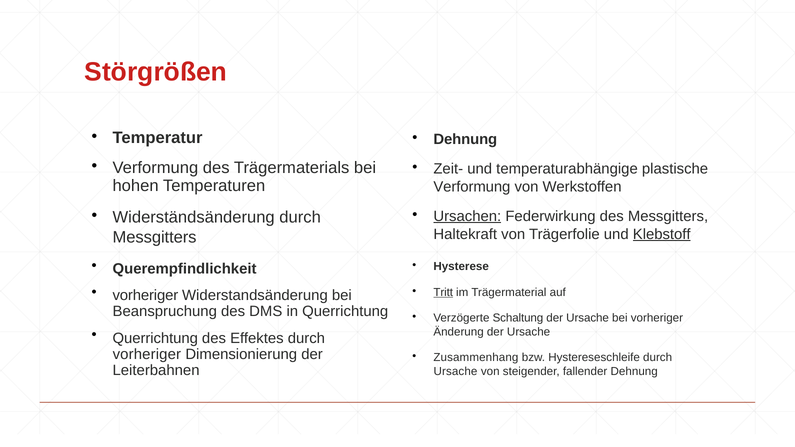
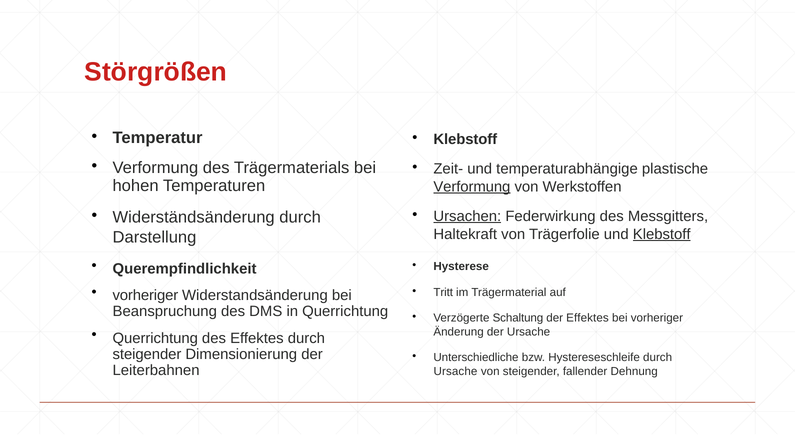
Dehnung at (465, 139): Dehnung -> Klebstoff
Verformung at (472, 187) underline: none -> present
Messgitters at (155, 237): Messgitters -> Darstellung
Tritt underline: present -> none
Ursache at (588, 318): Ursache -> Effektes
vorheriger at (147, 354): vorheriger -> steigender
Zusammenhang: Zusammenhang -> Unterschiedliche
